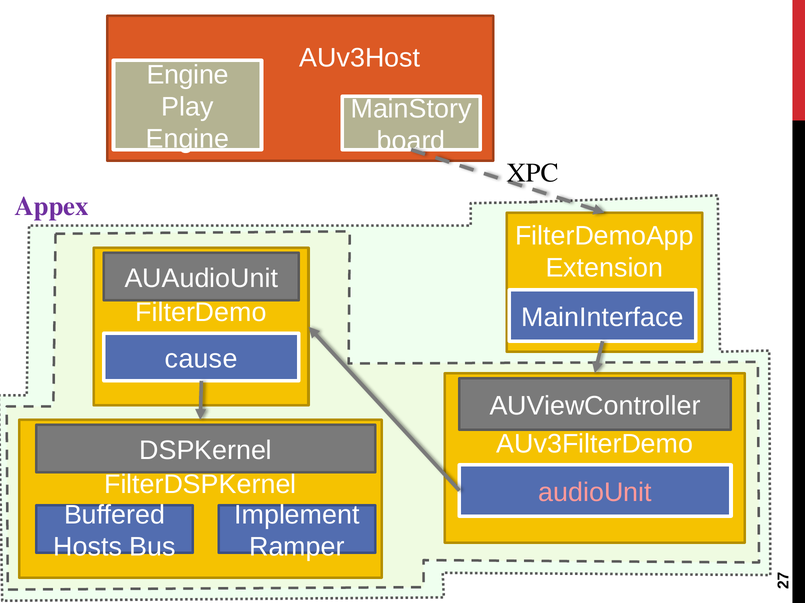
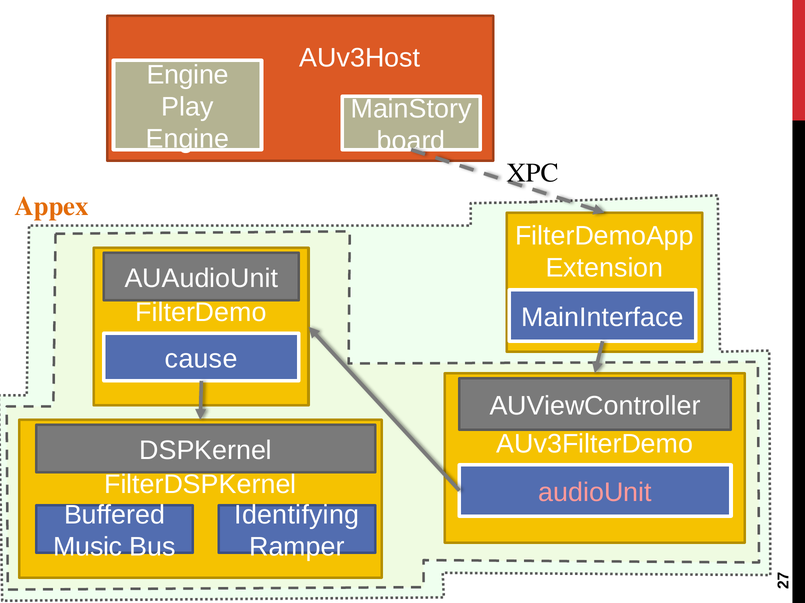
Appex colour: purple -> orange
Implement: Implement -> Identifying
Hosts: Hosts -> Music
